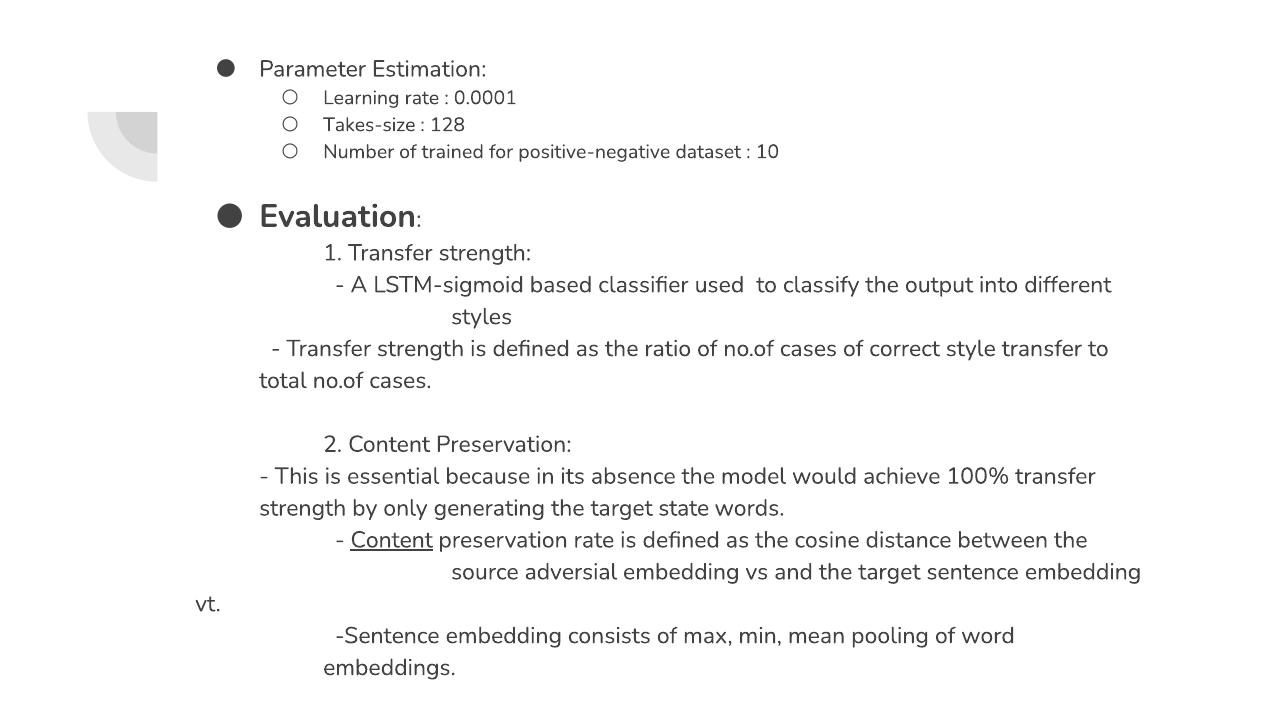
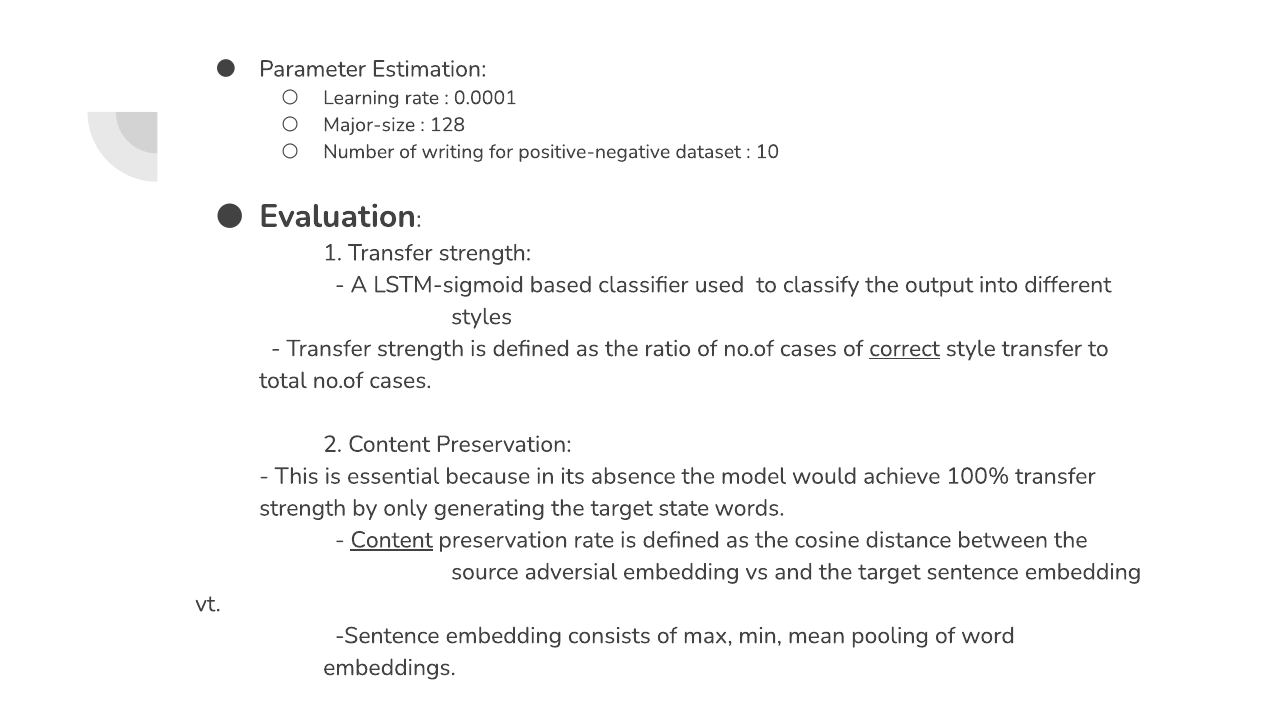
Takes-size: Takes-size -> Major-size
trained: trained -> writing
correct underline: none -> present
